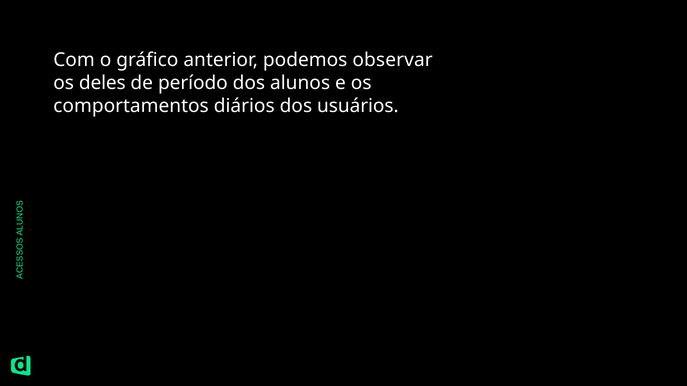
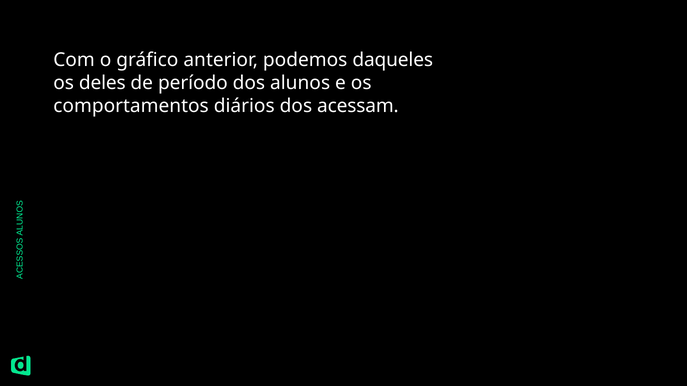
observar: observar -> daqueles
usuários: usuários -> acessam
